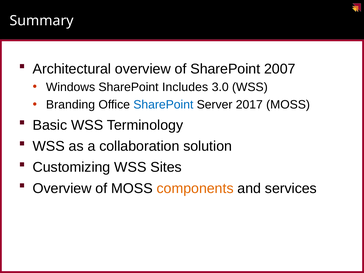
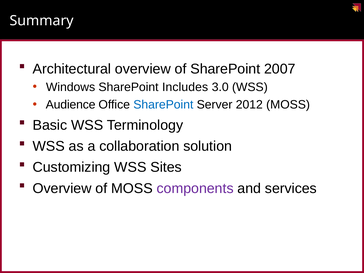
Branding: Branding -> Audience
2017: 2017 -> 2012
components colour: orange -> purple
